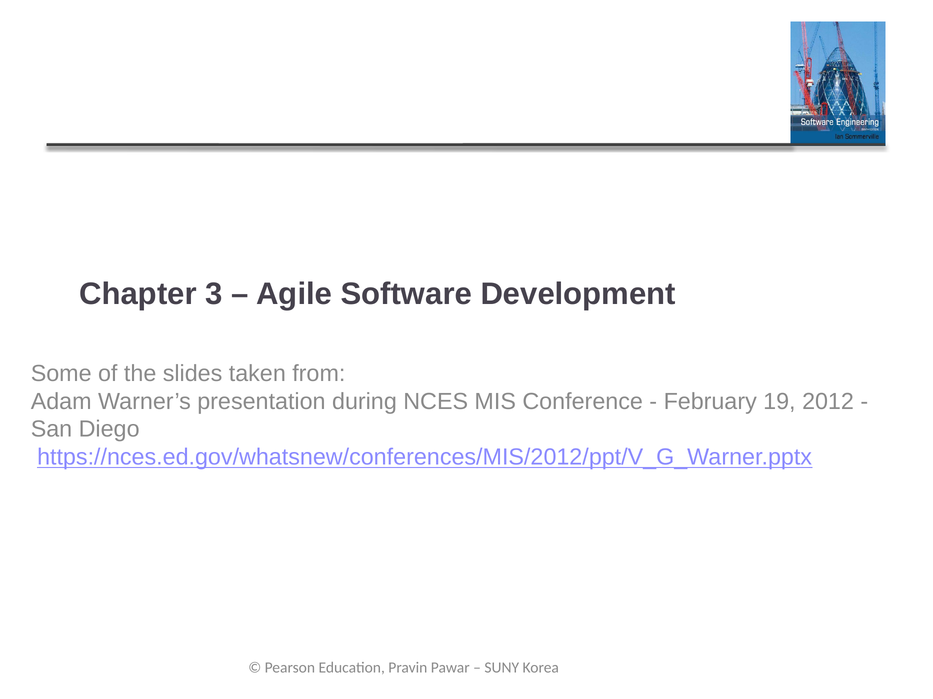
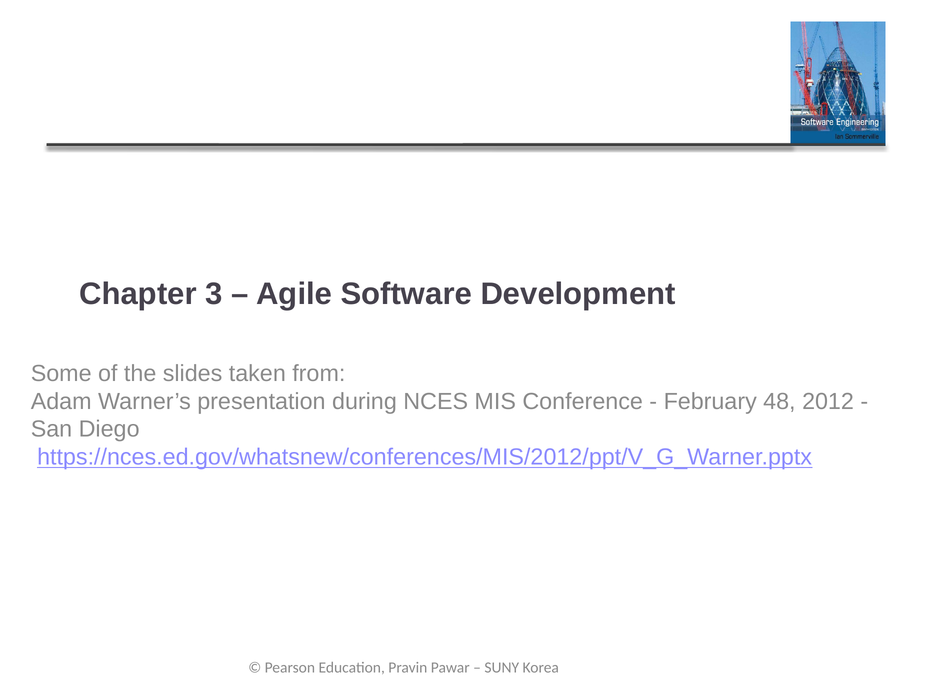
19: 19 -> 48
